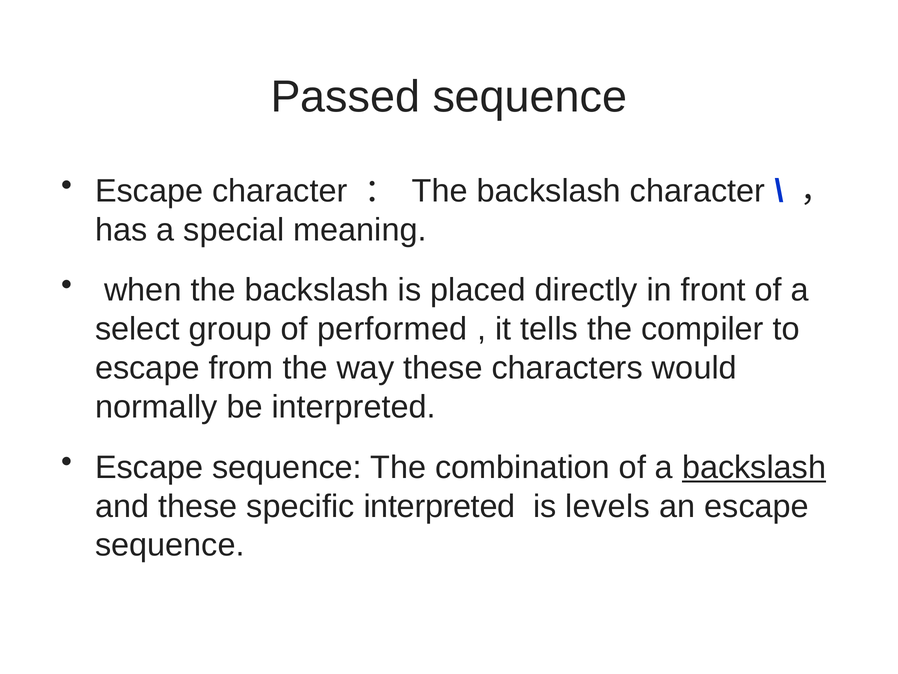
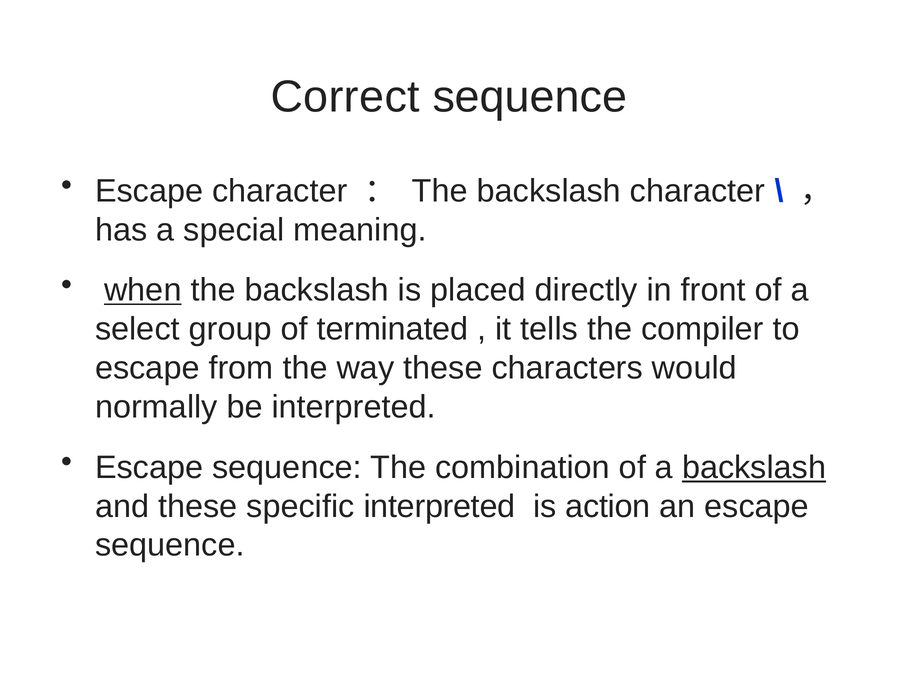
Passed: Passed -> Correct
when underline: none -> present
performed: performed -> terminated
levels: levels -> action
